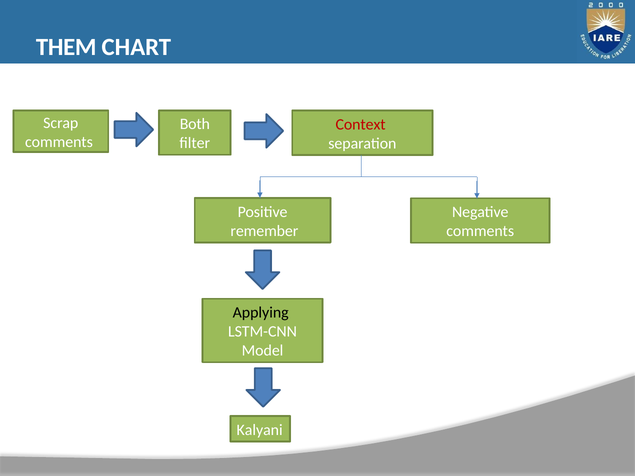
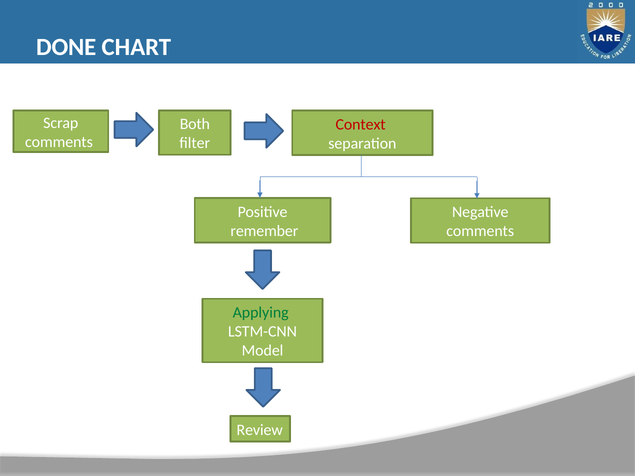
THEM: THEM -> DONE
Applying colour: black -> green
Kalyani: Kalyani -> Review
